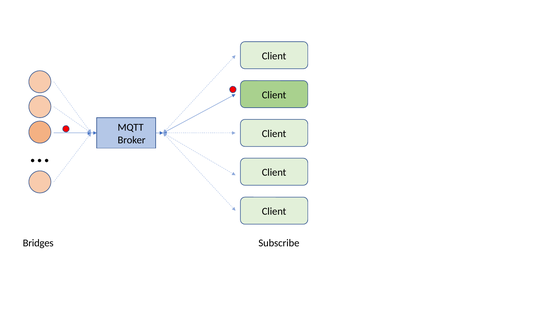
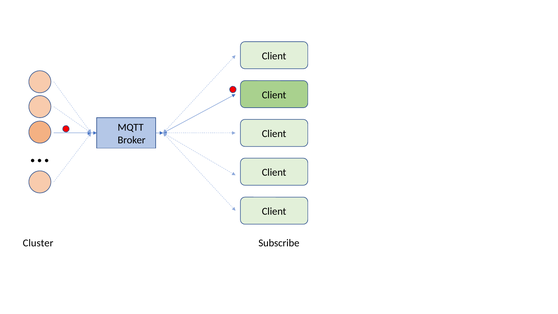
Bridges: Bridges -> Cluster
